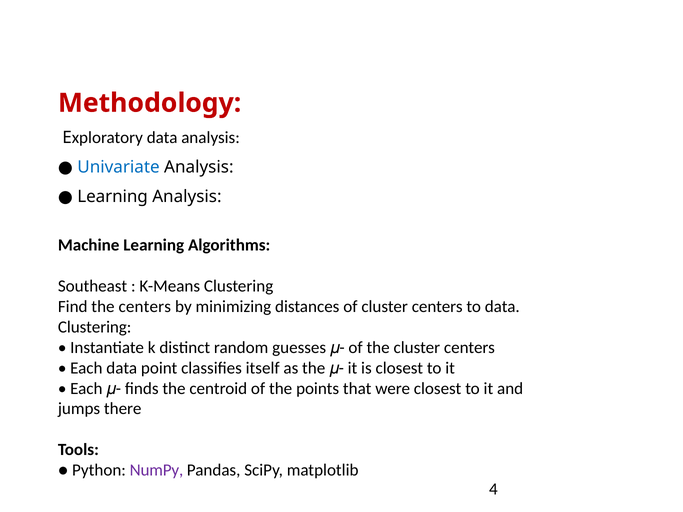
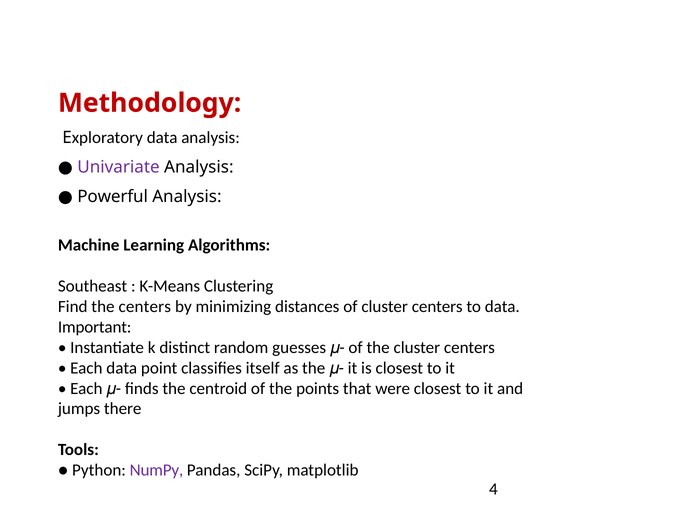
Univariate colour: blue -> purple
Learning at (113, 197): Learning -> Powerful
Clustering at (95, 327): Clustering -> Important
